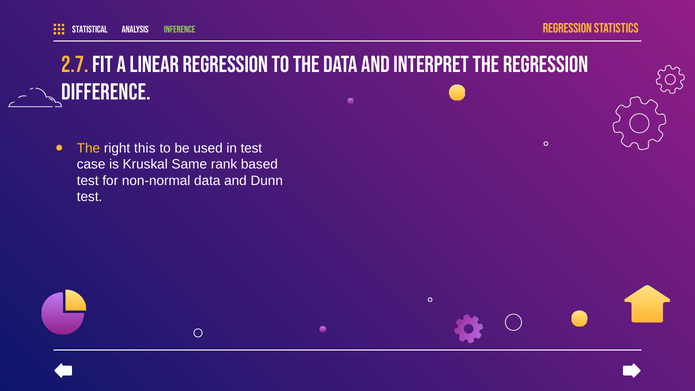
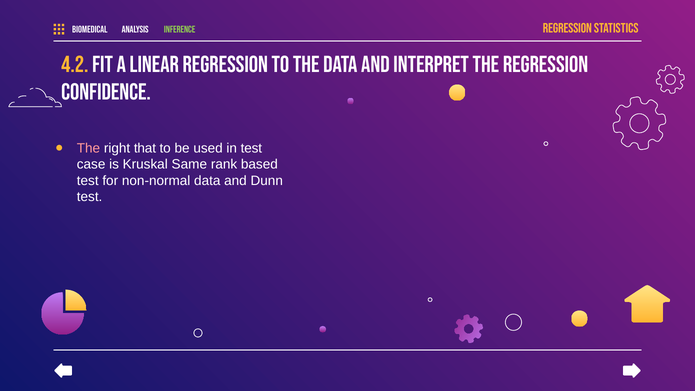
Statistical: Statistical -> Biomedical
2.7: 2.7 -> 4.2
difference: difference -> confidence
The at (88, 148) colour: yellow -> pink
this: this -> that
